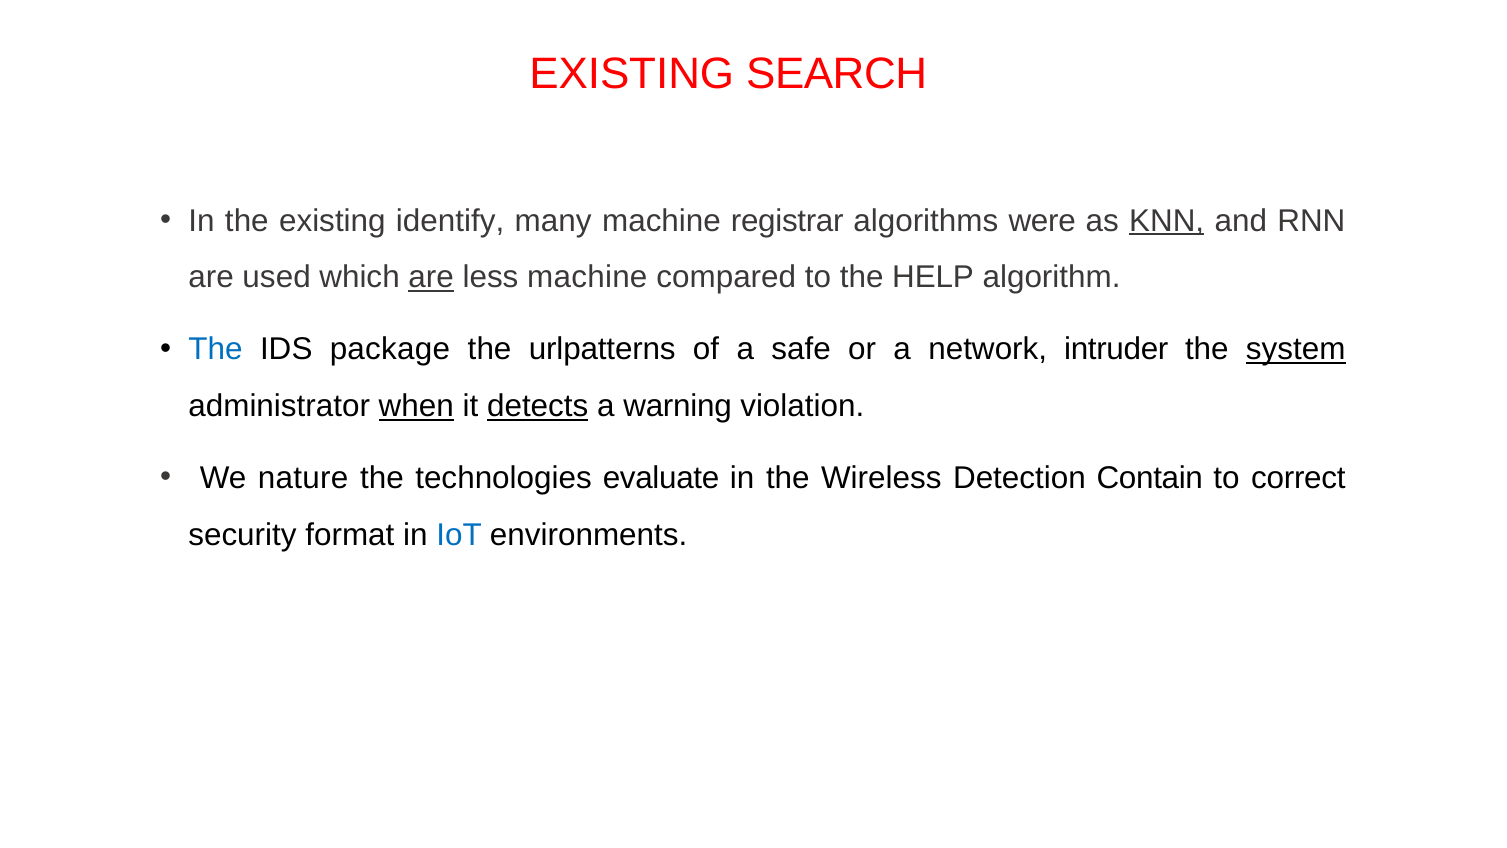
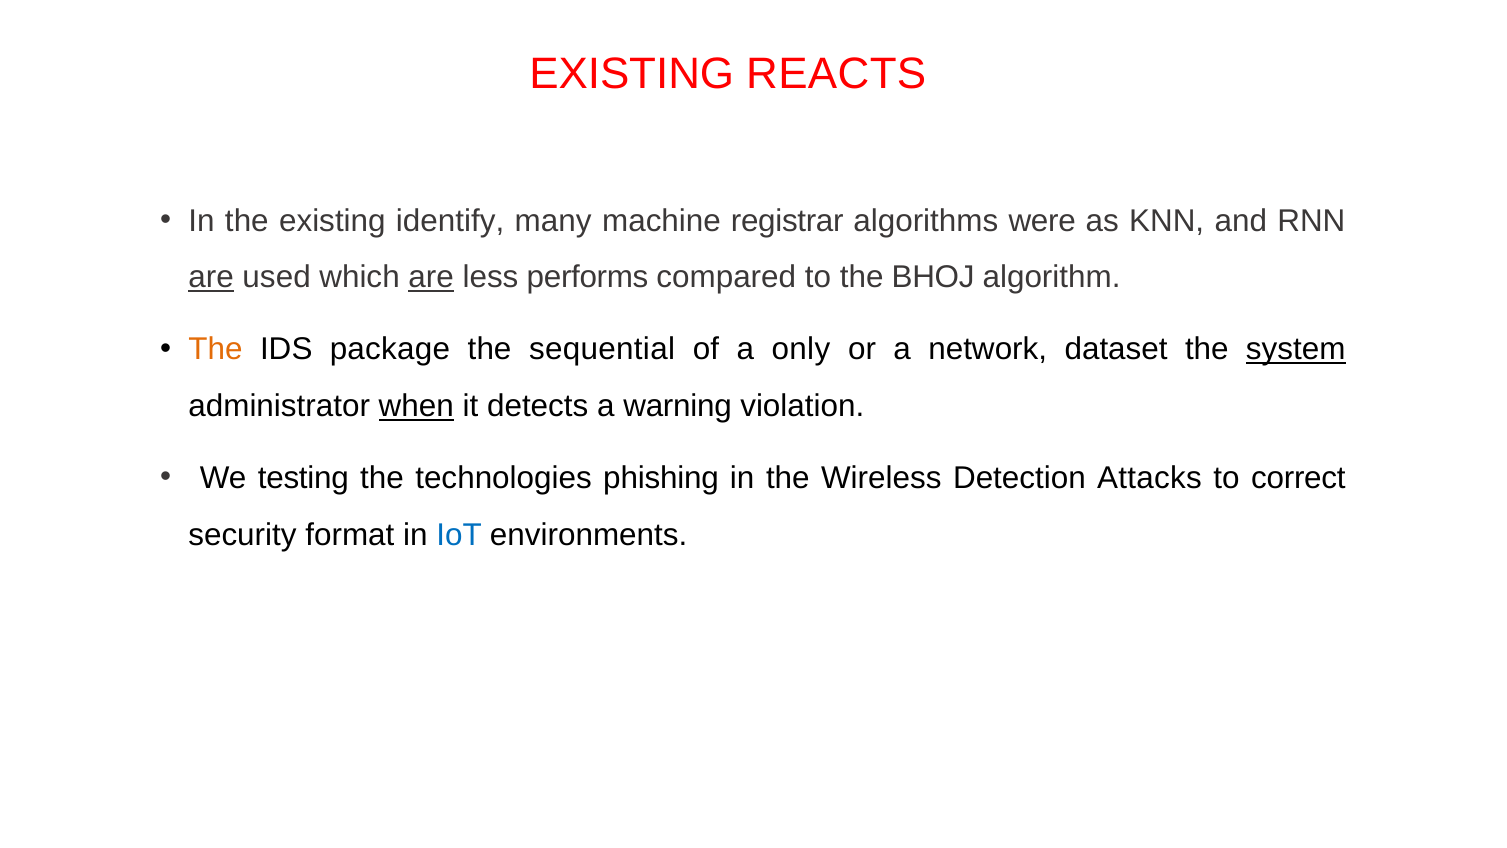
SEARCH: SEARCH -> REACTS
KNN underline: present -> none
are at (211, 277) underline: none -> present
less machine: machine -> performs
HELP: HELP -> BHOJ
The at (215, 349) colour: blue -> orange
urlpatterns: urlpatterns -> sequential
safe: safe -> only
intruder: intruder -> dataset
detects underline: present -> none
nature: nature -> testing
evaluate: evaluate -> phishing
Contain: Contain -> Attacks
